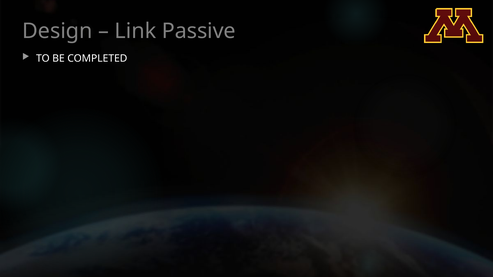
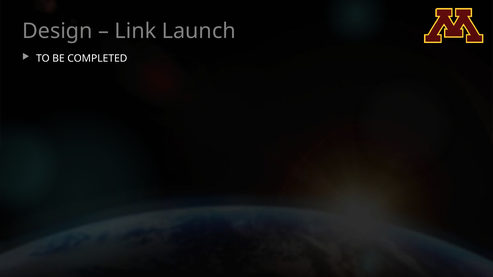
Passive: Passive -> Launch
